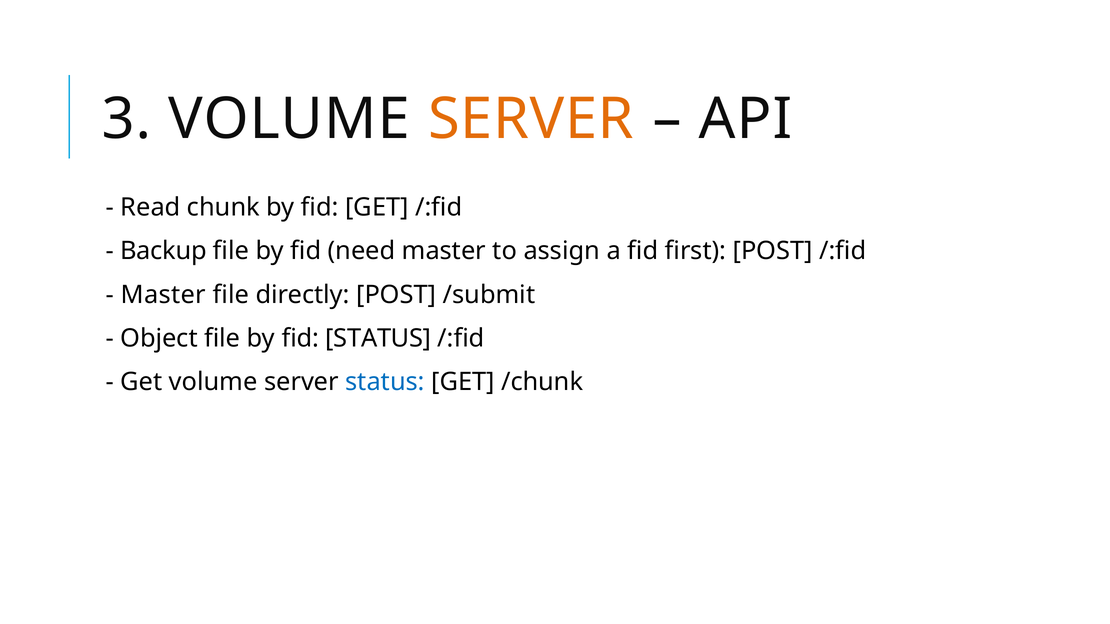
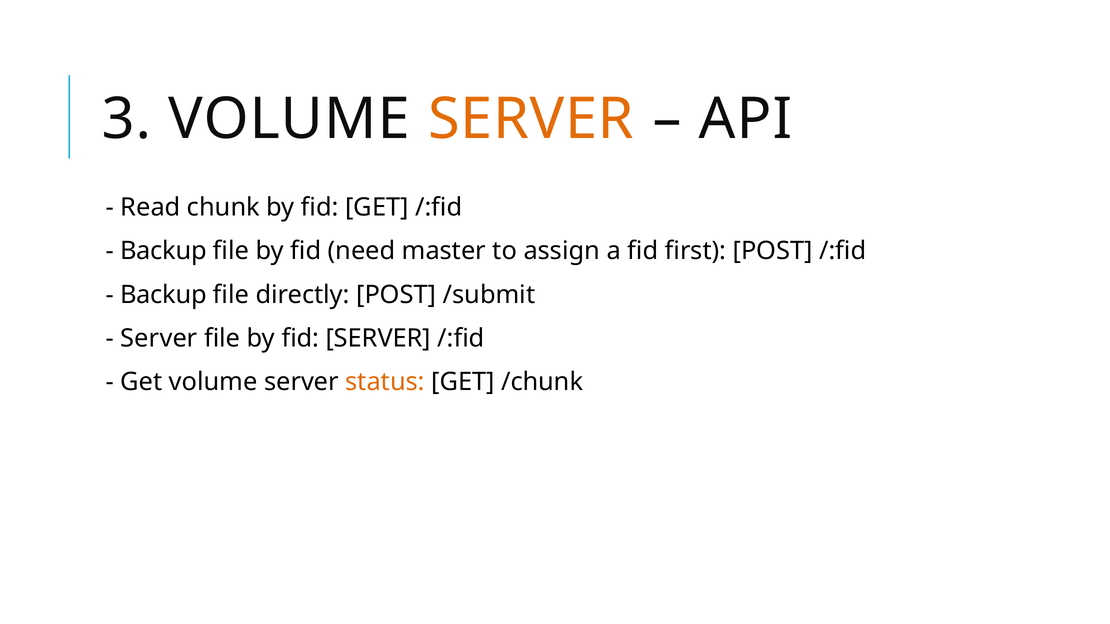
Master at (163, 295): Master -> Backup
Object at (159, 339): Object -> Server
fid STATUS: STATUS -> SERVER
status at (385, 382) colour: blue -> orange
